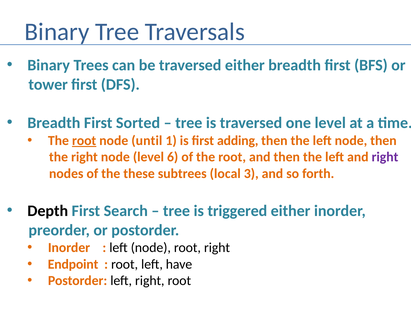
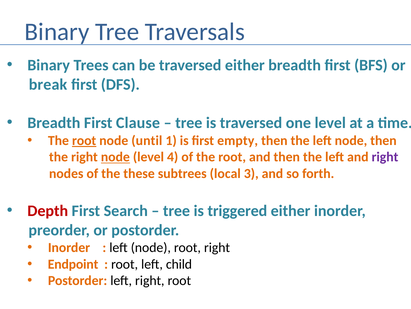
tower: tower -> break
Sorted: Sorted -> Clause
adding: adding -> empty
node at (115, 157) underline: none -> present
6: 6 -> 4
Depth colour: black -> red
have: have -> child
